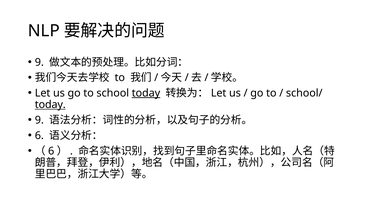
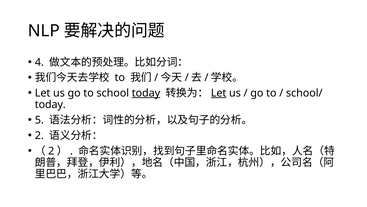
9 at (39, 62): 9 -> 4
Let at (219, 93) underline: none -> present
today at (50, 104) underline: present -> none
9 at (39, 120): 9 -> 5
6 at (39, 135): 6 -> 2
6 at (51, 151): 6 -> 2
